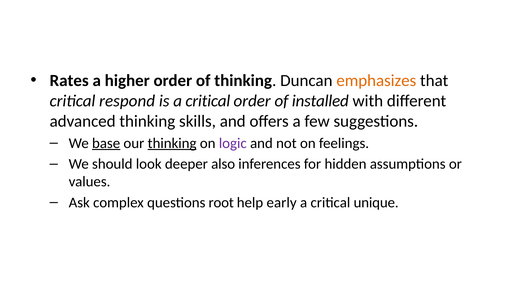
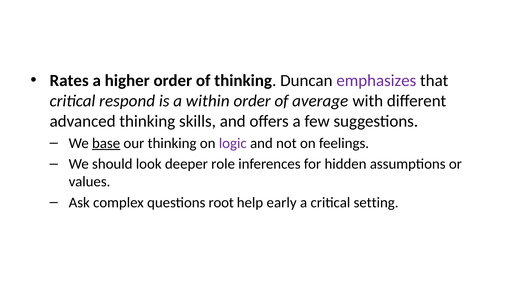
emphasizes colour: orange -> purple
is a critical: critical -> within
installed: installed -> average
thinking at (172, 143) underline: present -> none
also: also -> role
unique: unique -> setting
